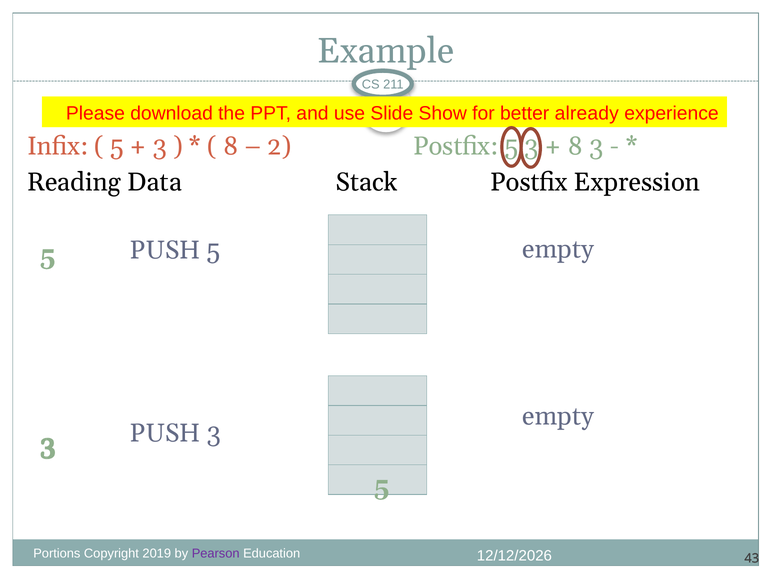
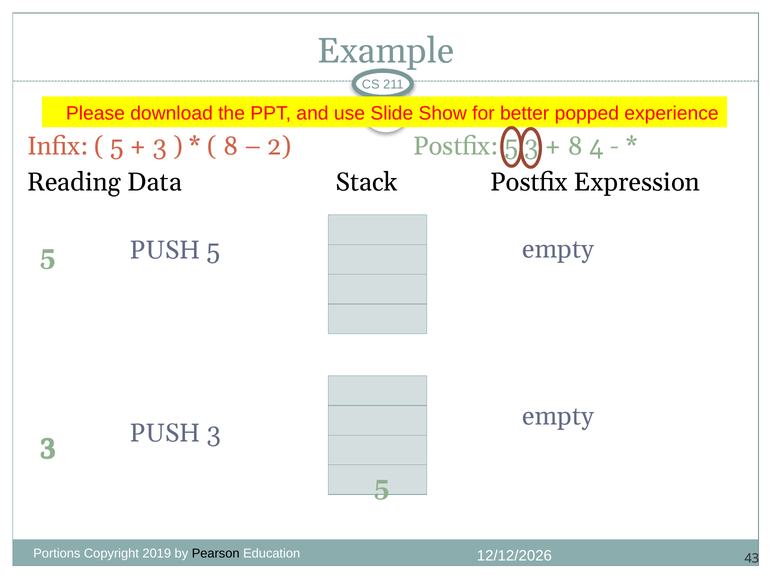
already: already -> popped
8 3: 3 -> 4
Pearson colour: purple -> black
